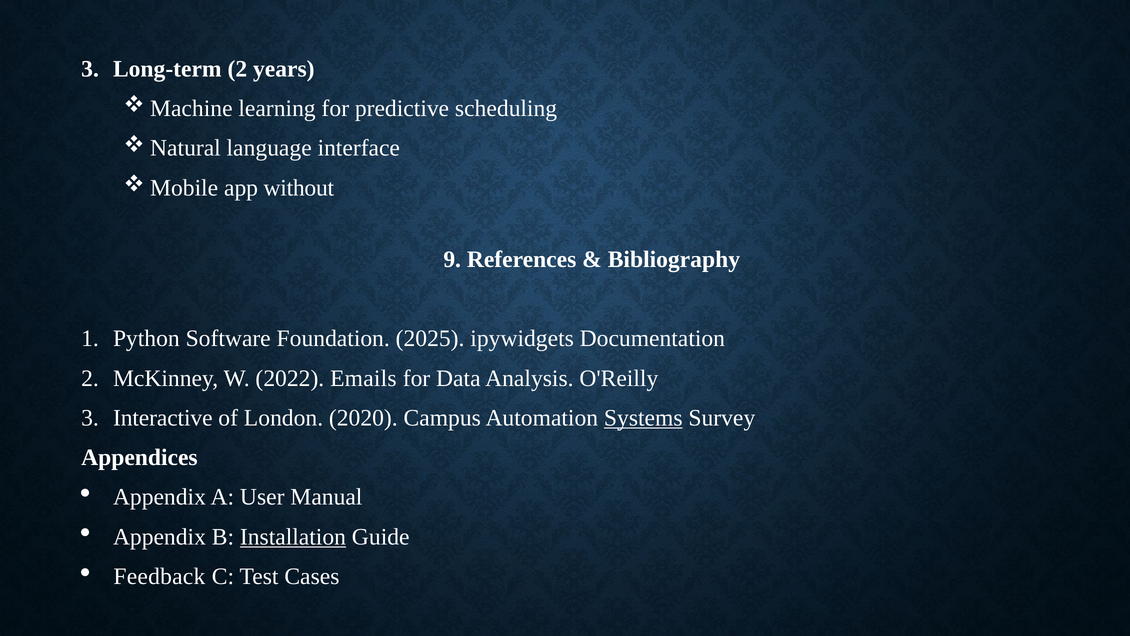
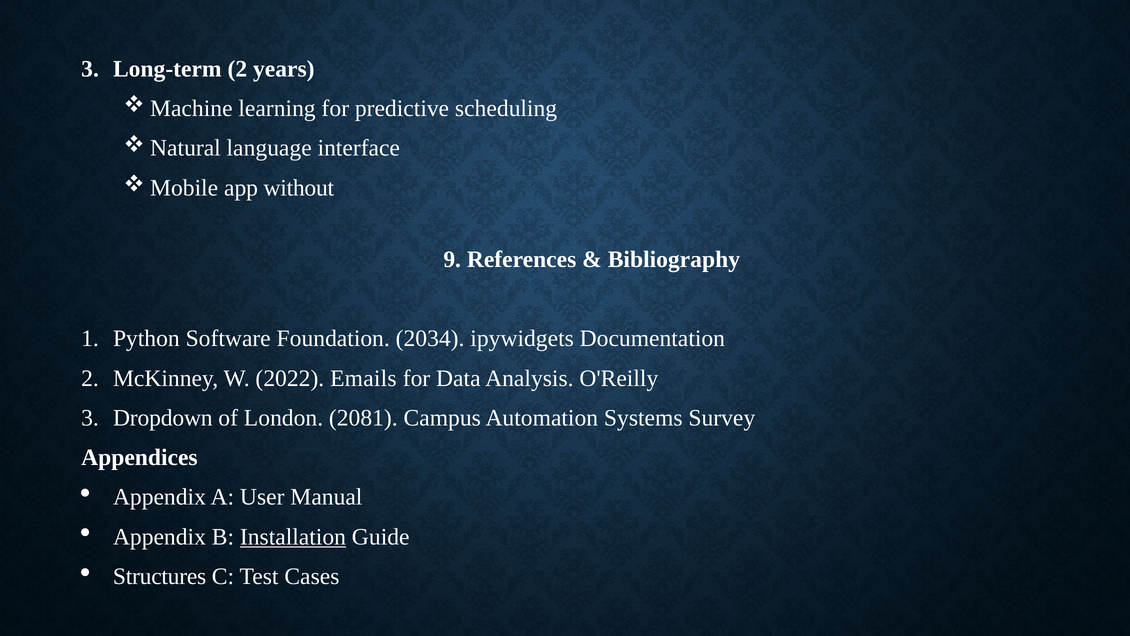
2025: 2025 -> 2034
Interactive: Interactive -> Dropdown
2020: 2020 -> 2081
Systems underline: present -> none
Feedback: Feedback -> Structures
